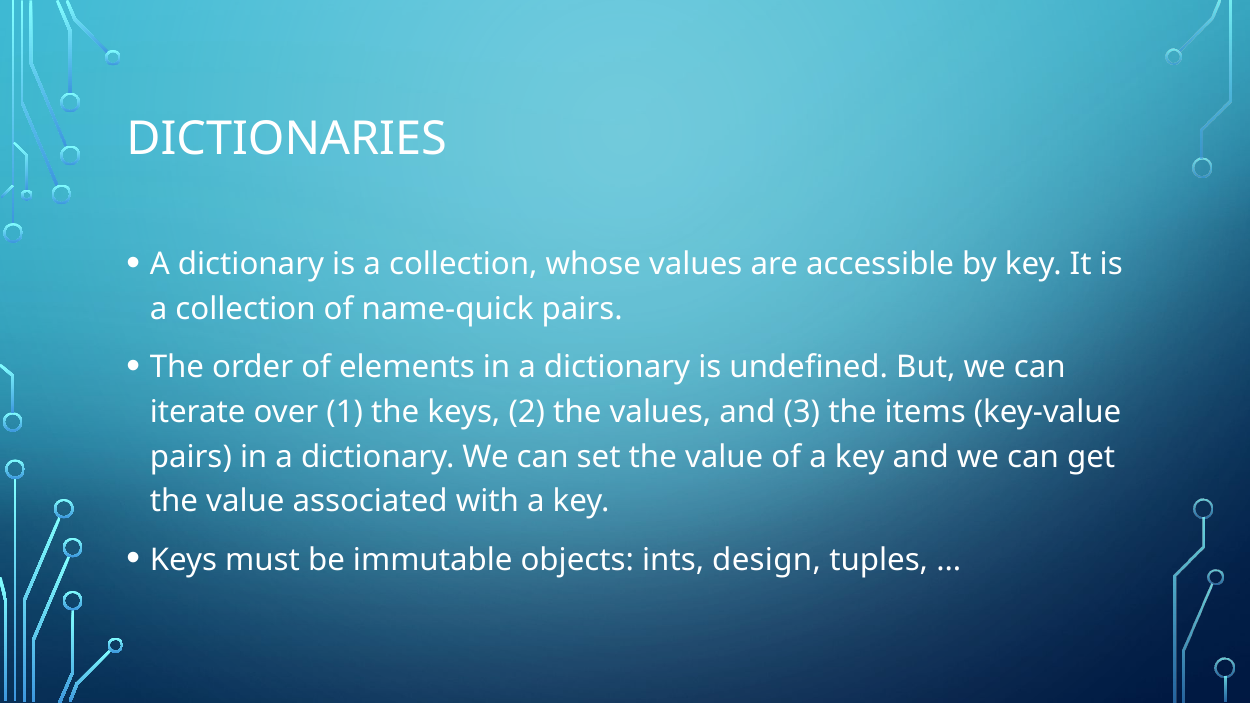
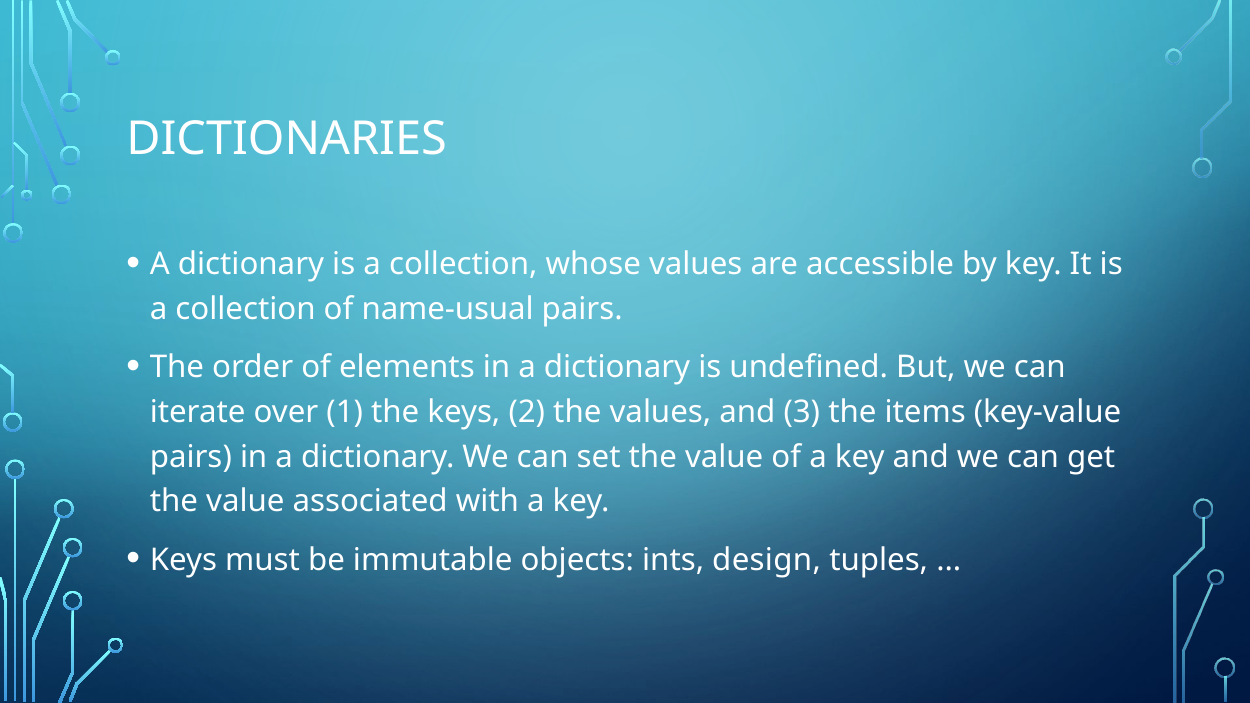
name-quick: name-quick -> name-usual
